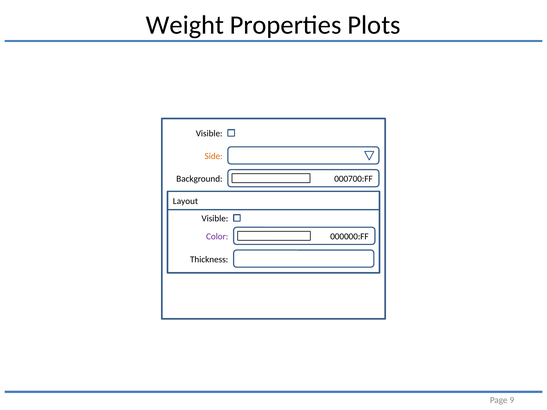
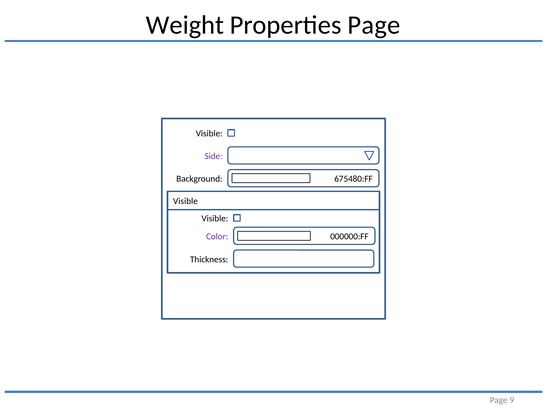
Properties Plots: Plots -> Page
Side colour: orange -> purple
000700:FF: 000700:FF -> 675480:FF
Layout at (185, 201): Layout -> Visible
